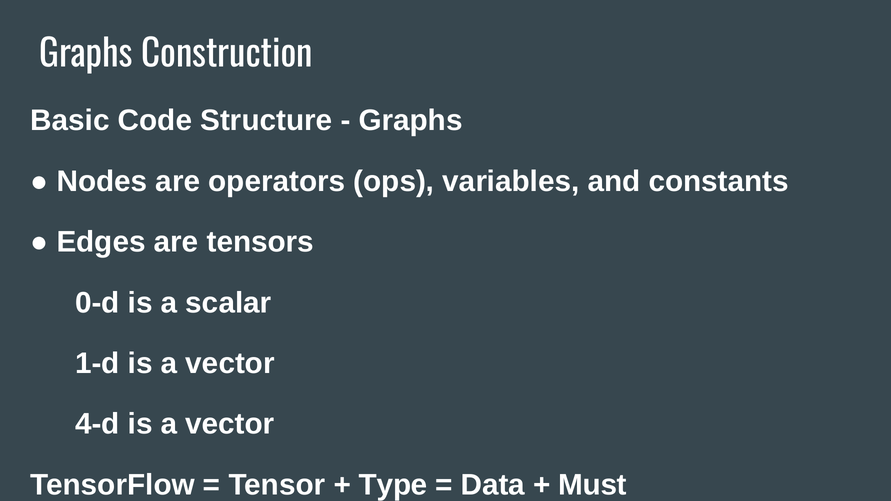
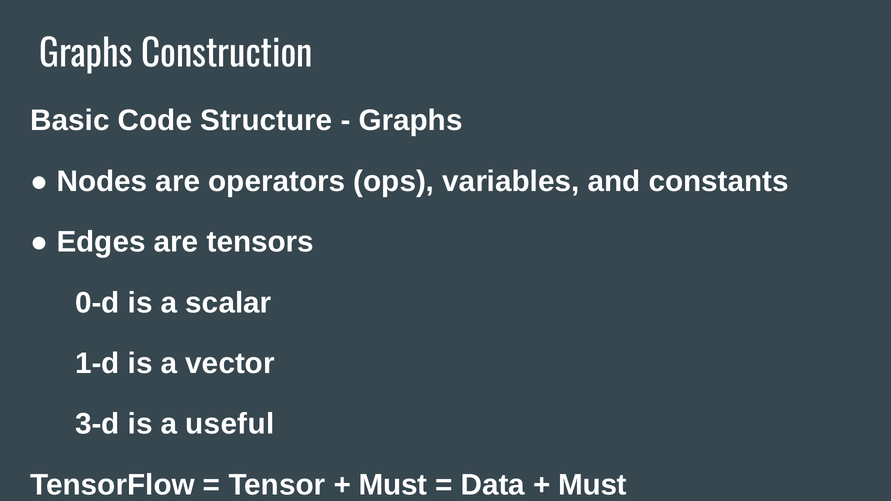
4-d: 4-d -> 3-d
vector at (230, 424): vector -> useful
Type at (393, 485): Type -> Must
